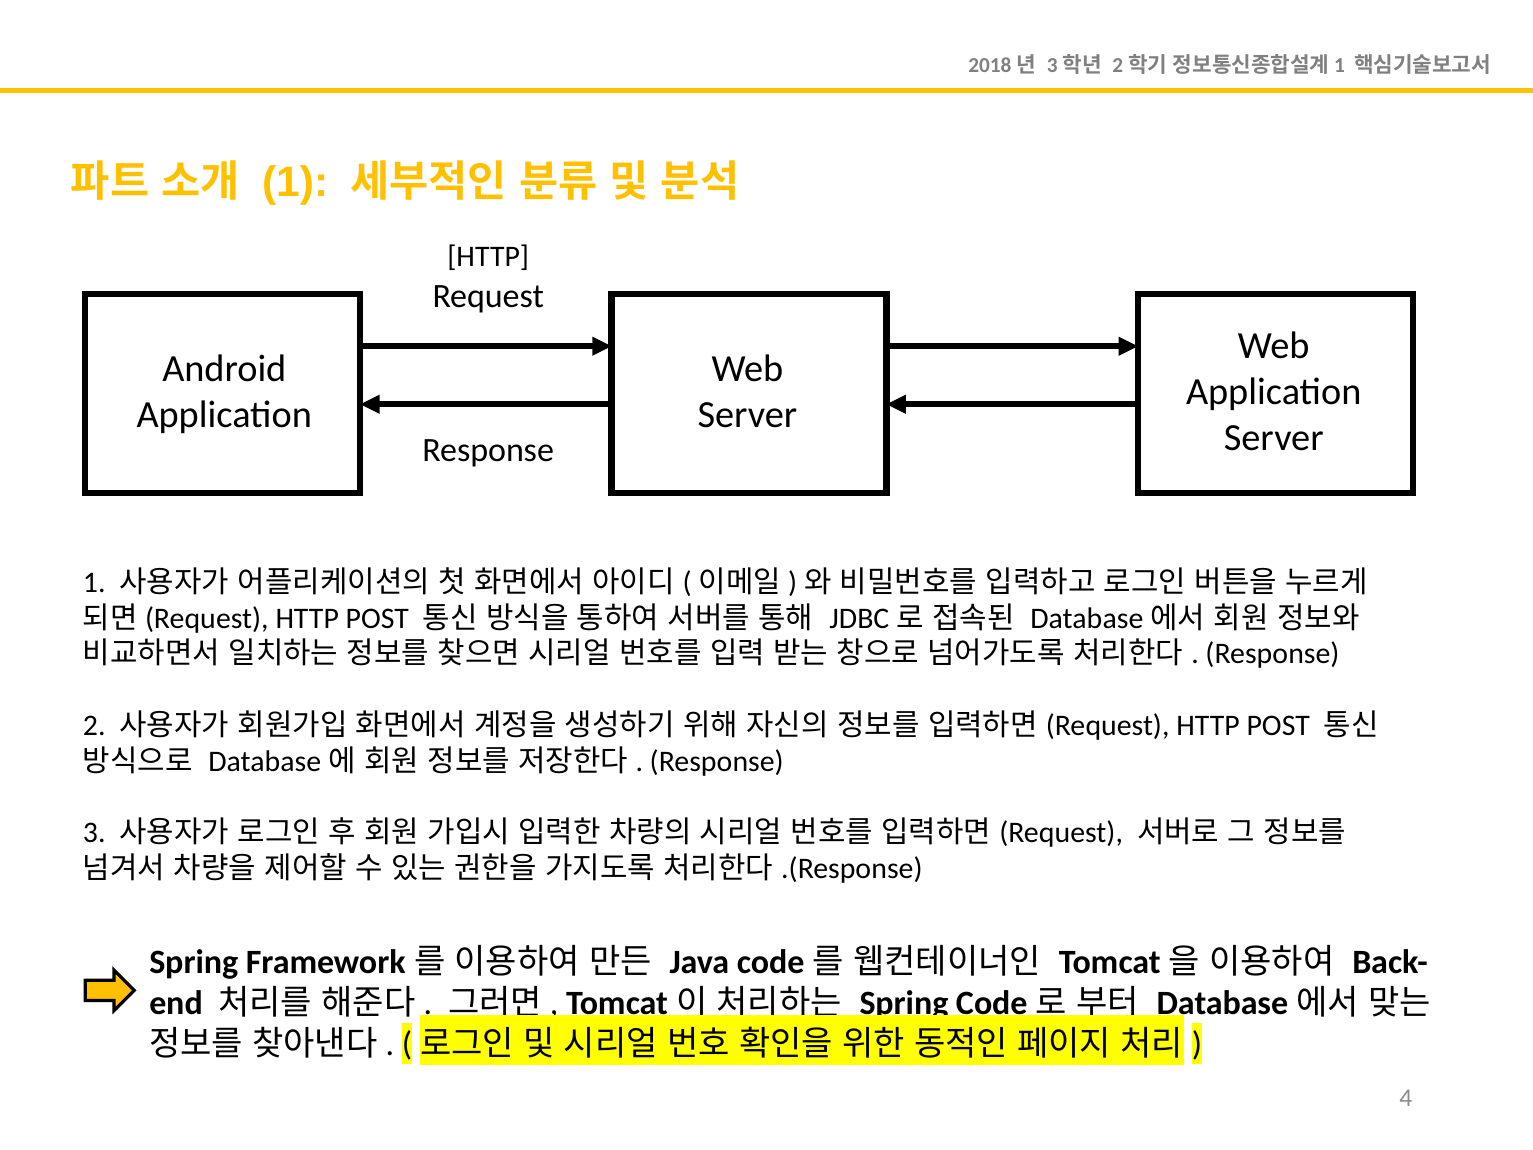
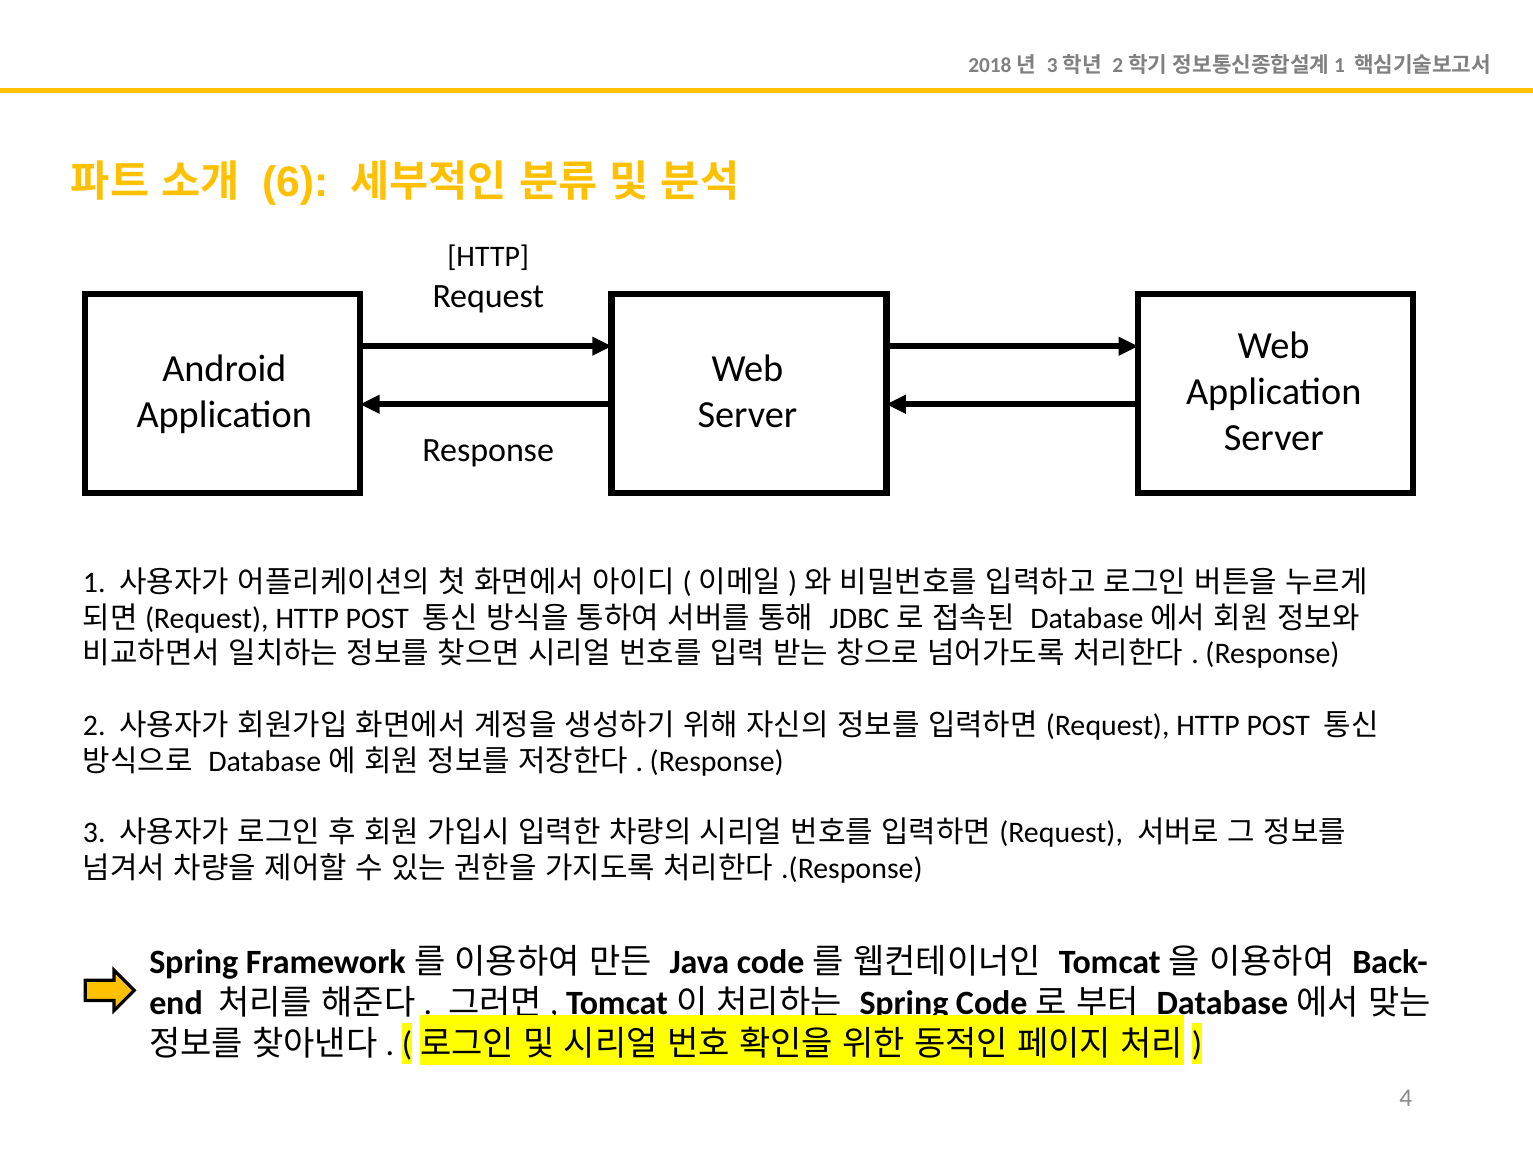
1 at (295, 182): 1 -> 6
